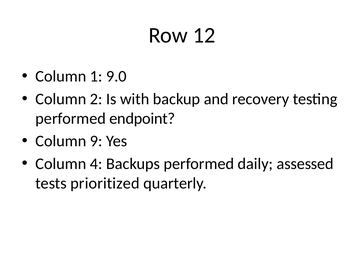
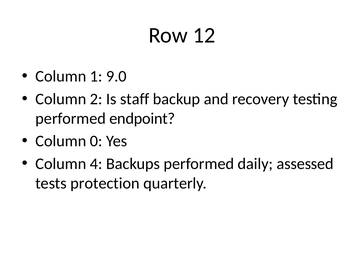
with: with -> staff
9: 9 -> 0
prioritized: prioritized -> protection
